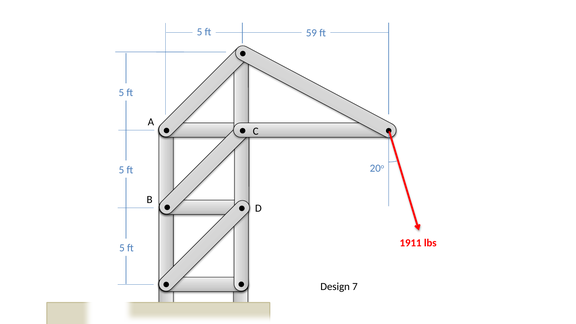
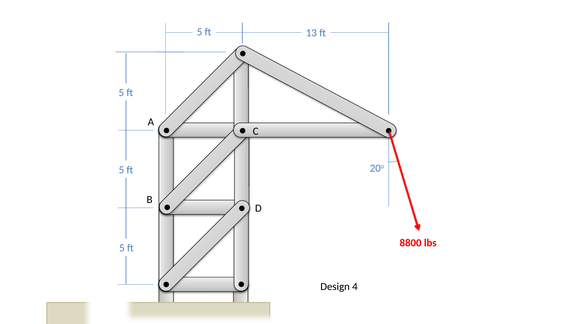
59: 59 -> 13
1911: 1911 -> 8800
7: 7 -> 4
